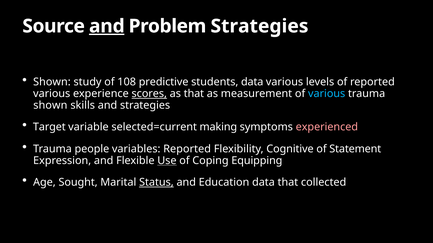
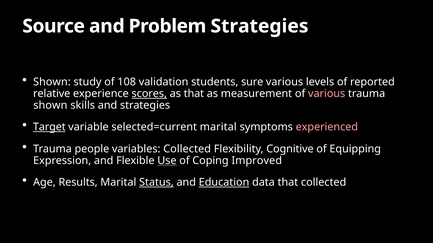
and at (107, 26) underline: present -> none
predictive: predictive -> validation
students data: data -> sure
various at (52, 94): various -> relative
various at (327, 94) colour: light blue -> pink
Target underline: none -> present
selected=current making: making -> marital
variables Reported: Reported -> Collected
Statement: Statement -> Equipping
Equipping: Equipping -> Improved
Sought: Sought -> Results
Education underline: none -> present
